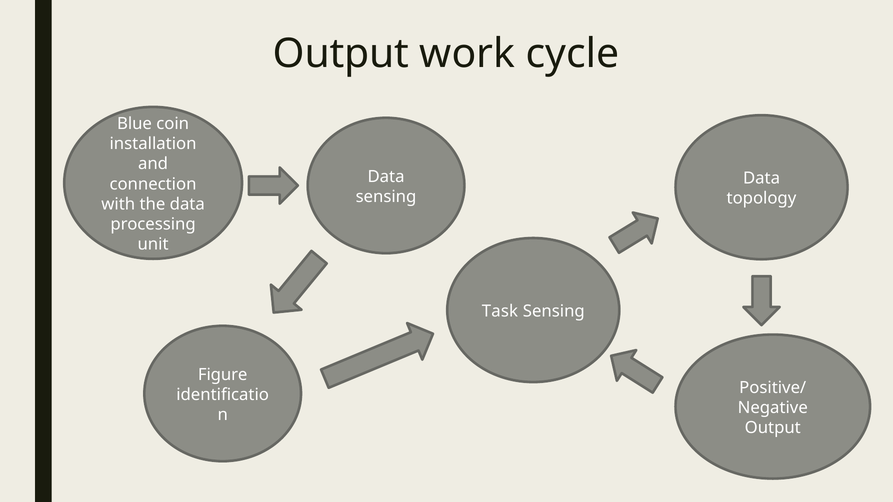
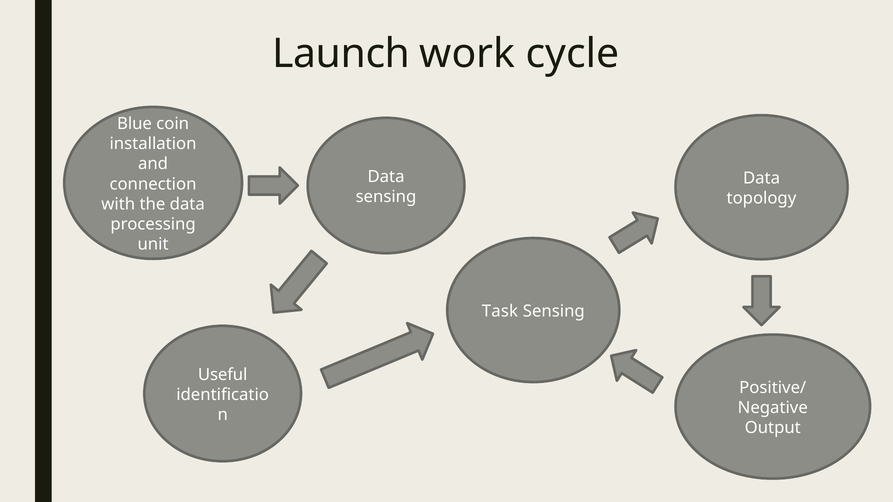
Output at (341, 54): Output -> Launch
Figure: Figure -> Useful
